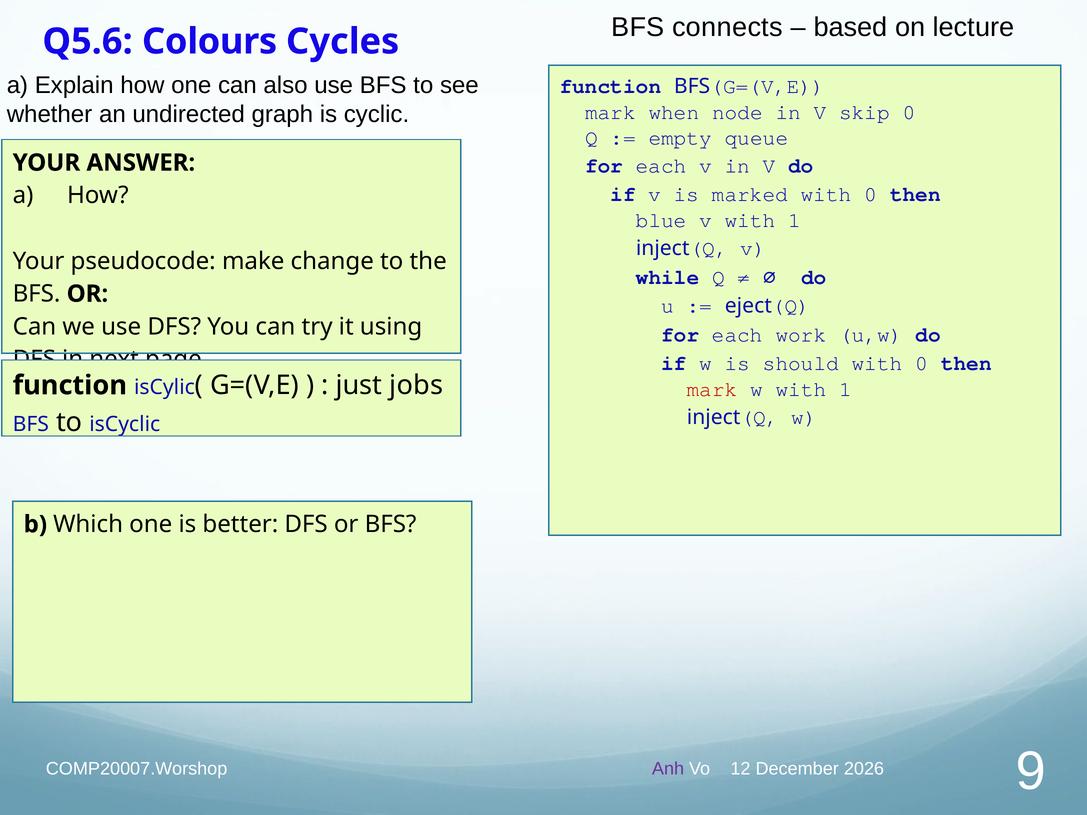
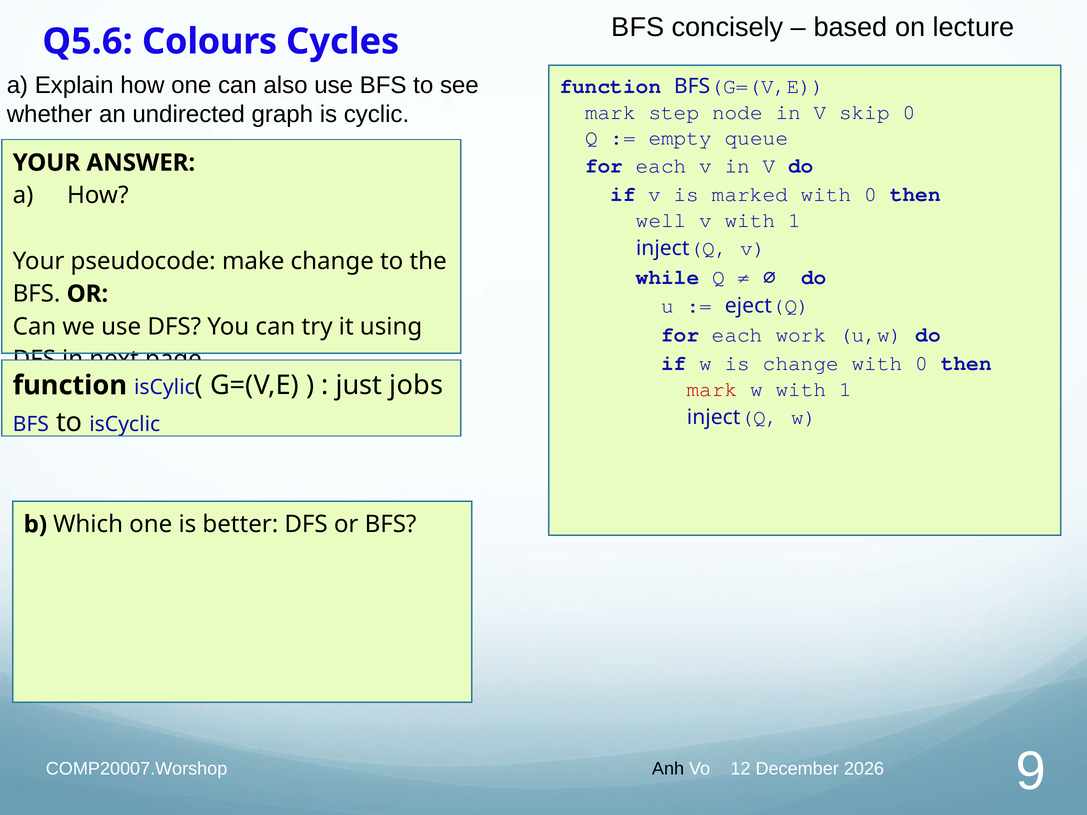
connects: connects -> concisely
when: when -> step
blue: blue -> well
is should: should -> change
Anh colour: purple -> black
